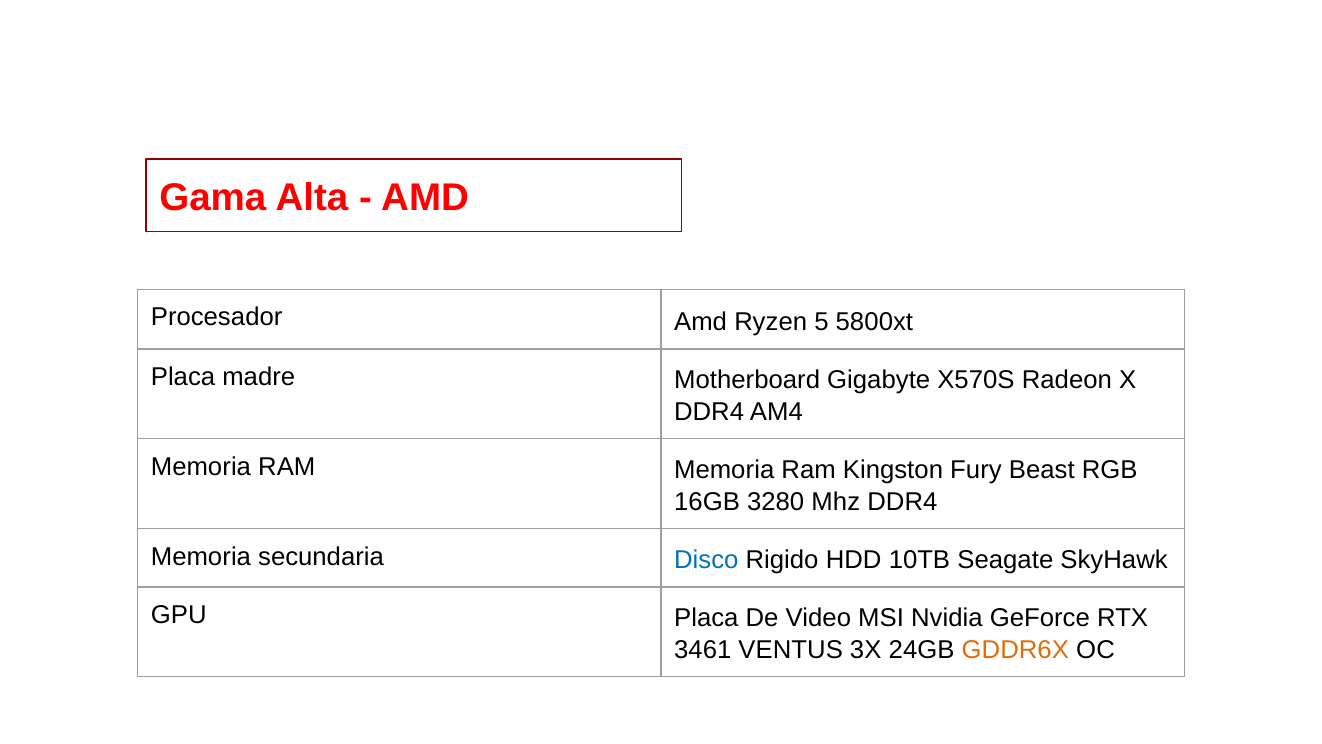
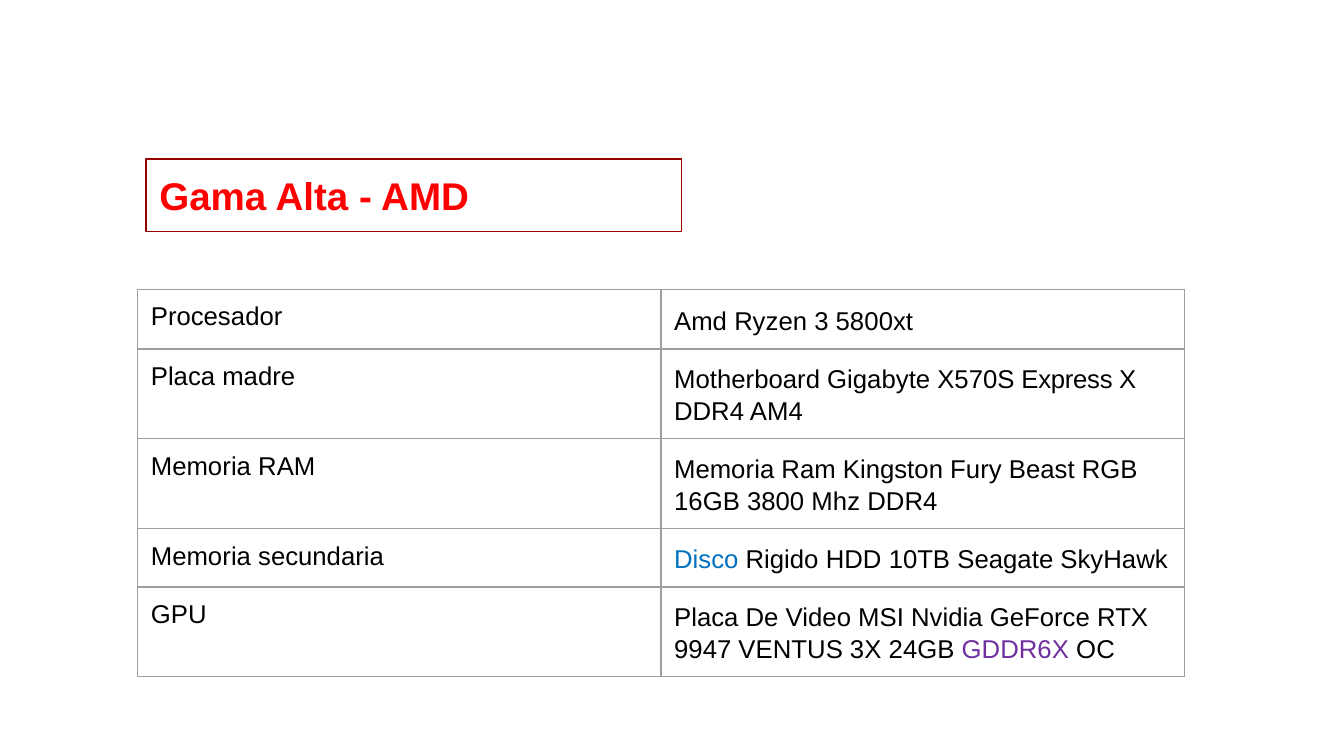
5: 5 -> 3
Radeon: Radeon -> Express
3280: 3280 -> 3800
3461: 3461 -> 9947
GDDR6X colour: orange -> purple
